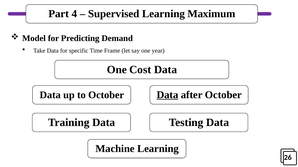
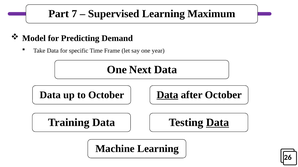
4: 4 -> 7
Cost: Cost -> Next
Data at (218, 123) underline: none -> present
